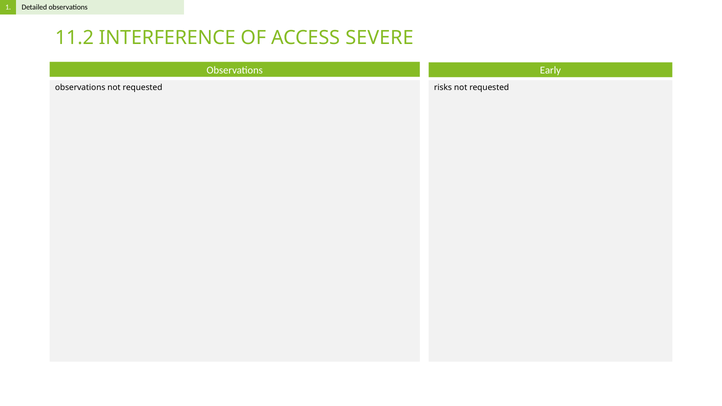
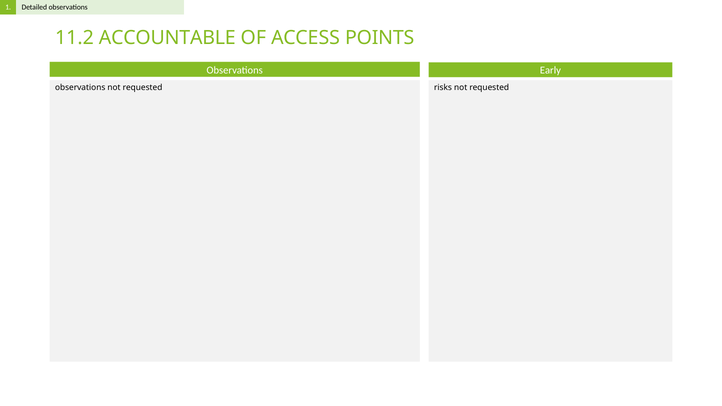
INTERFERENCE: INTERFERENCE -> ACCOUNTABLE
SEVERE: SEVERE -> POINTS
